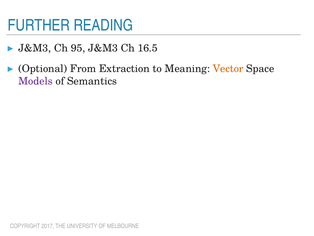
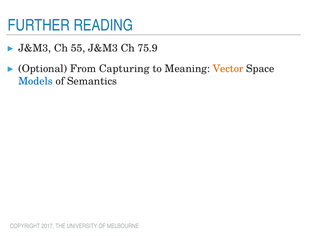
95: 95 -> 55
16.5: 16.5 -> 75.9
Extraction: Extraction -> Capturing
Models colour: purple -> blue
